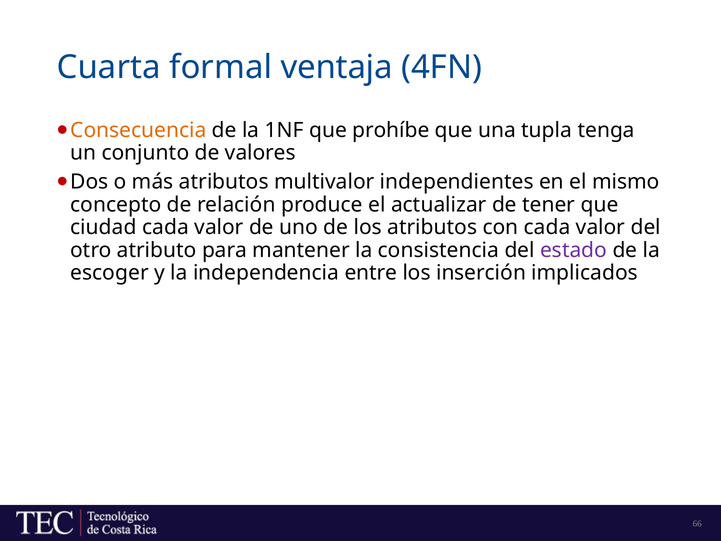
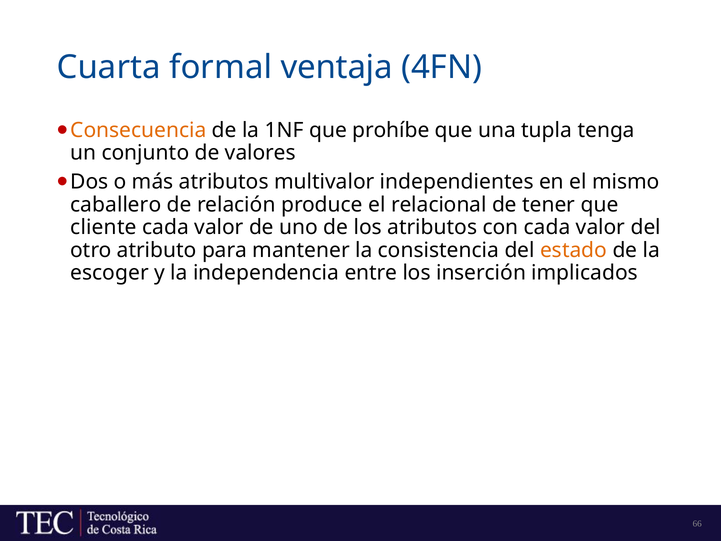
concepto: concepto -> caballero
actualizar: actualizar -> relacional
ciudad: ciudad -> cliente
estado colour: purple -> orange
